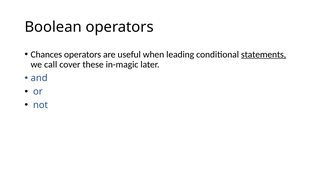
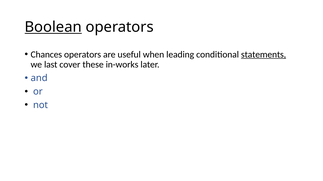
Boolean underline: none -> present
call: call -> last
in-magic: in-magic -> in-works
